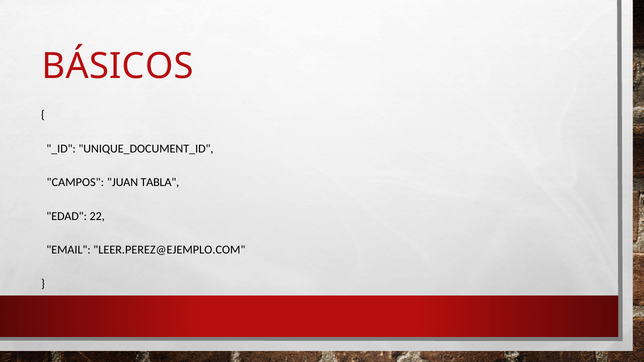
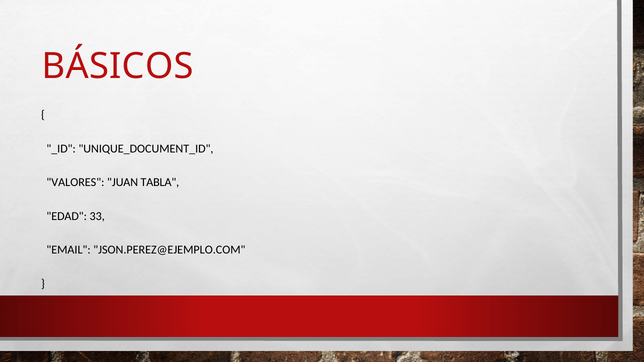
CAMPOS: CAMPOS -> VALORES
22: 22 -> 33
LEER.PEREZ@EJEMPLO.COM: LEER.PEREZ@EJEMPLO.COM -> JSON.PEREZ@EJEMPLO.COM
